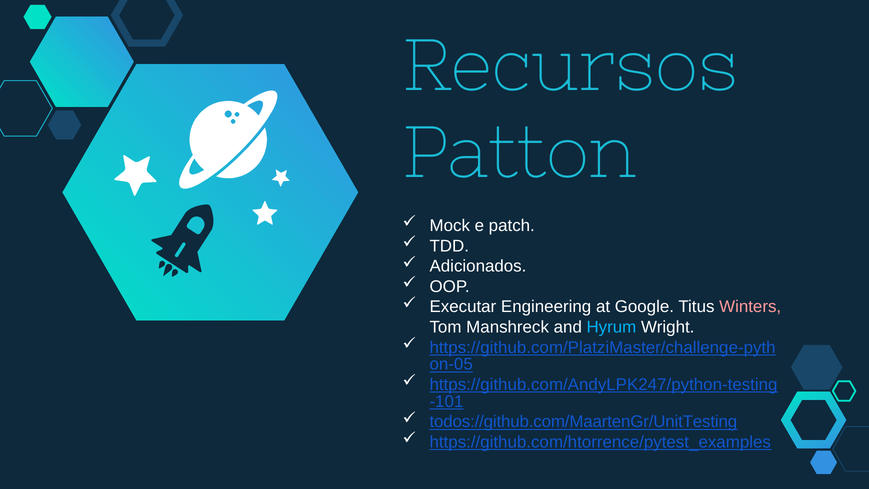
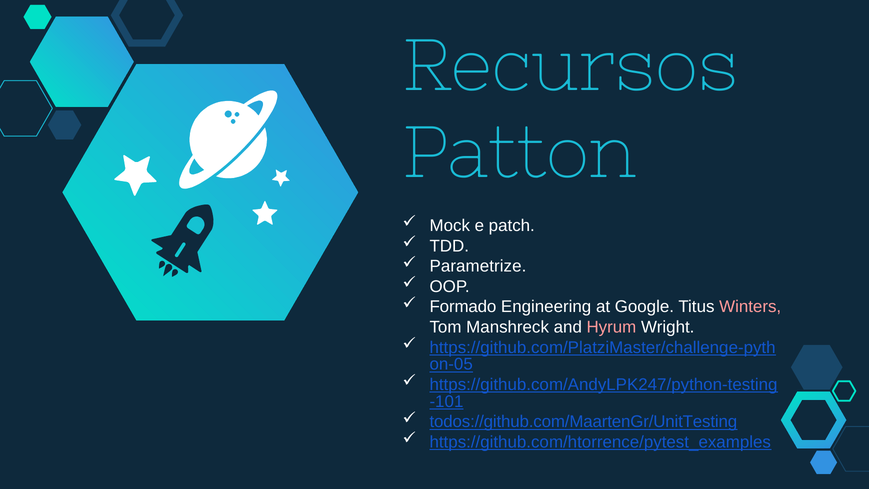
Adicionados: Adicionados -> Parametrize
Executar: Executar -> Formado
Hyrum colour: light blue -> pink
